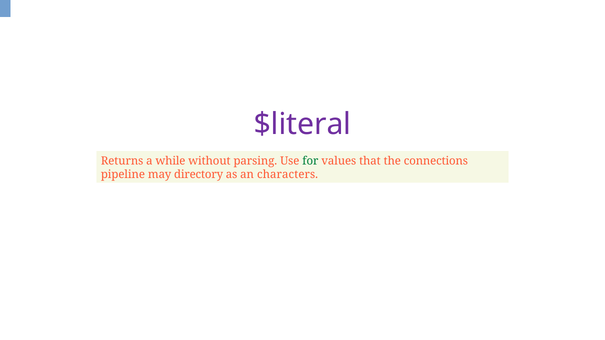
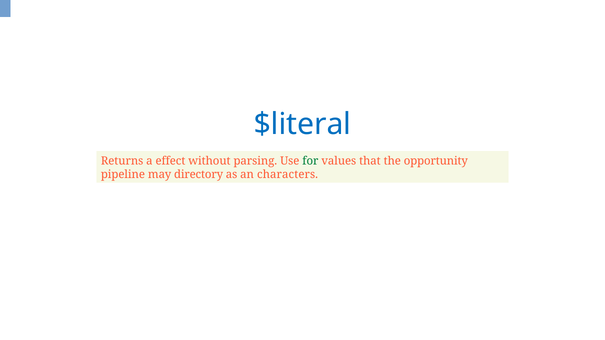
$literal colour: purple -> blue
while: while -> effect
connections: connections -> opportunity
